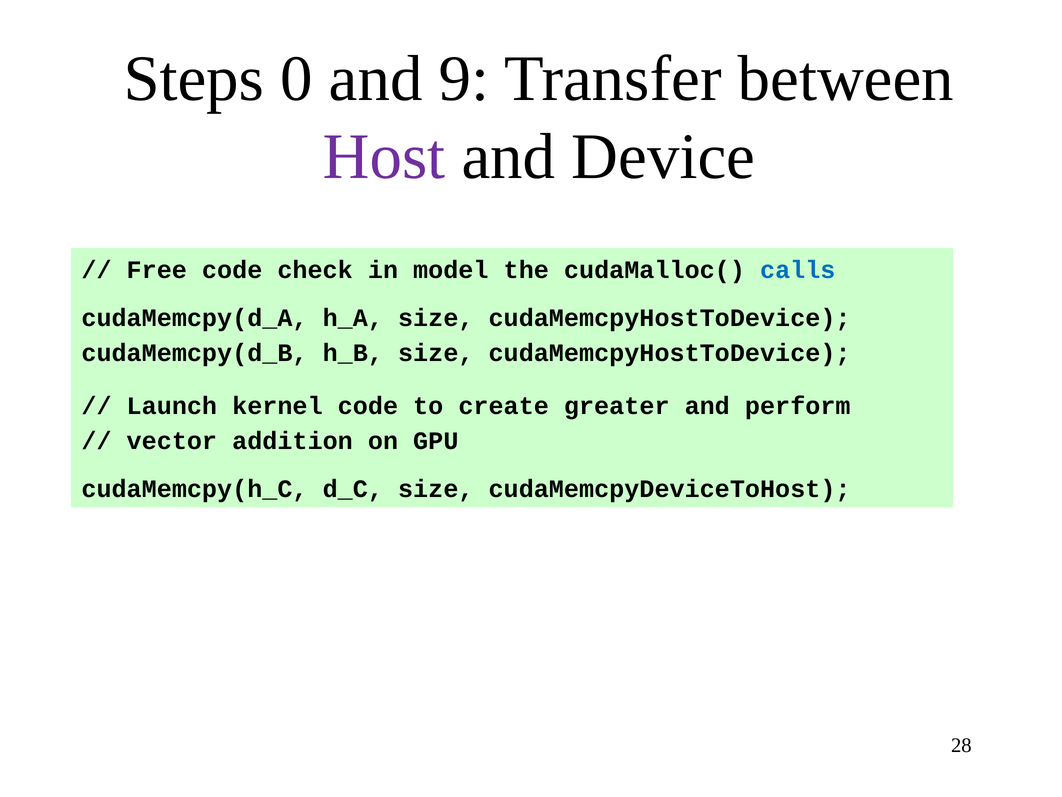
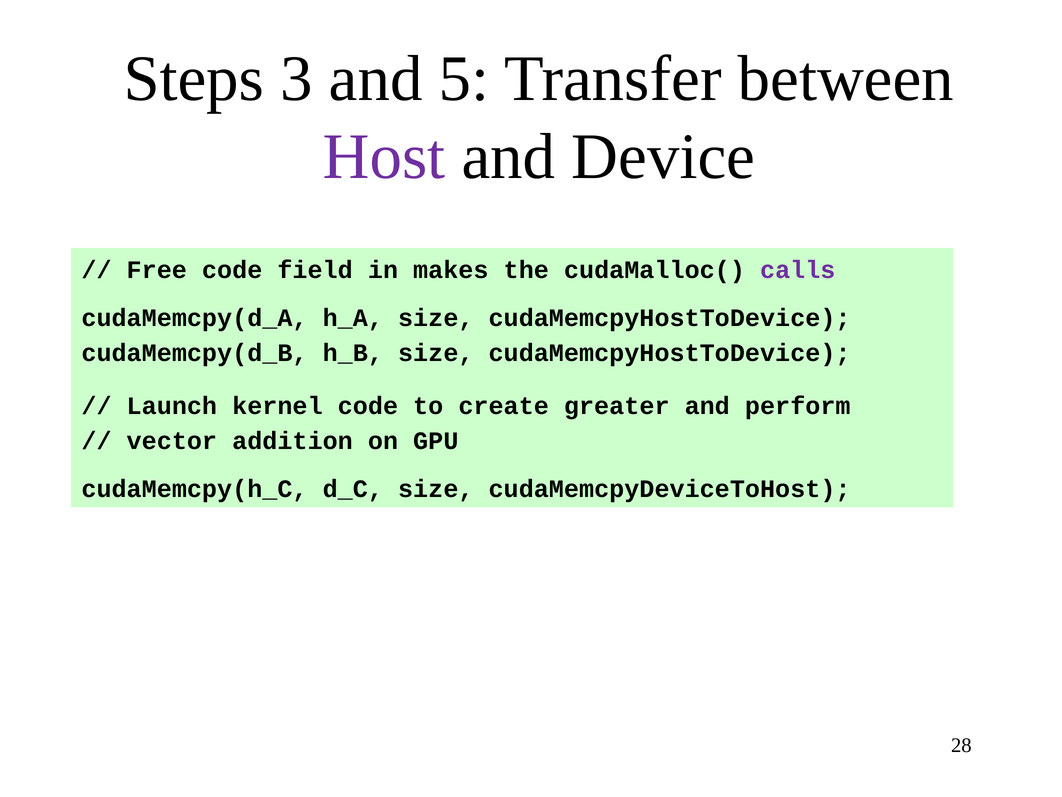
0: 0 -> 3
9: 9 -> 5
check: check -> field
model: model -> makes
calls colour: blue -> purple
